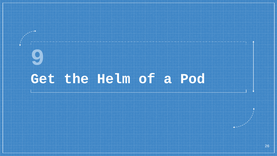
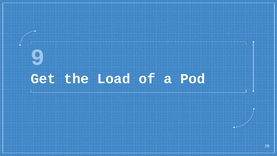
Helm: Helm -> Load
